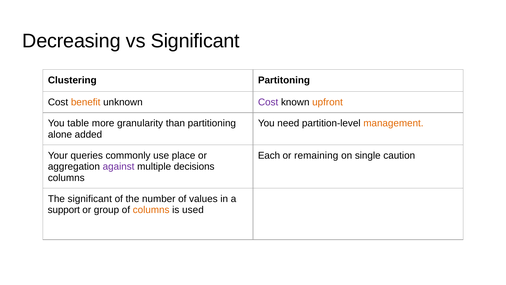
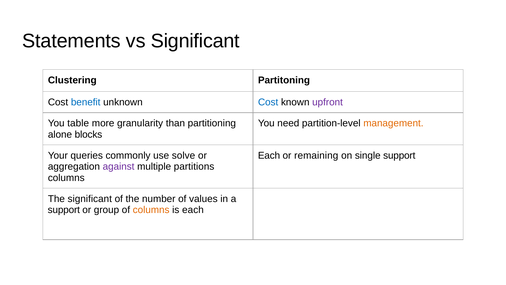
Decreasing: Decreasing -> Statements
benefit colour: orange -> blue
Cost at (268, 102) colour: purple -> blue
upfront colour: orange -> purple
added: added -> blocks
place: place -> solve
single caution: caution -> support
decisions: decisions -> partitions
is used: used -> each
